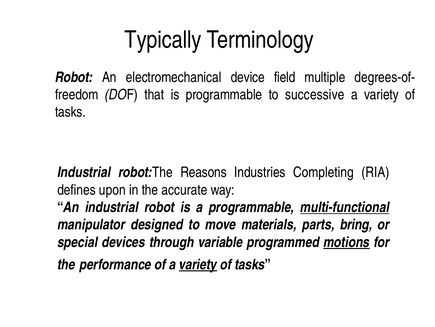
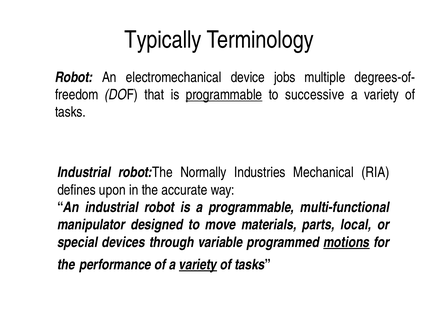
field: field -> jobs
programmable at (224, 94) underline: none -> present
Reasons: Reasons -> Normally
Completing: Completing -> Mechanical
multi-functional underline: present -> none
bring: bring -> local
